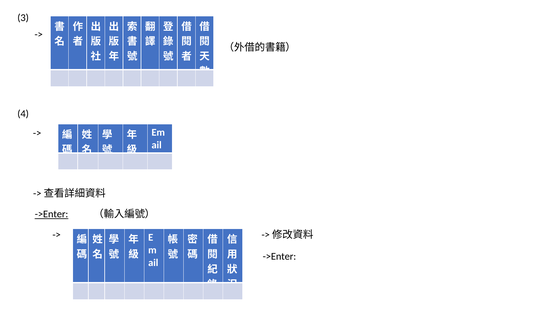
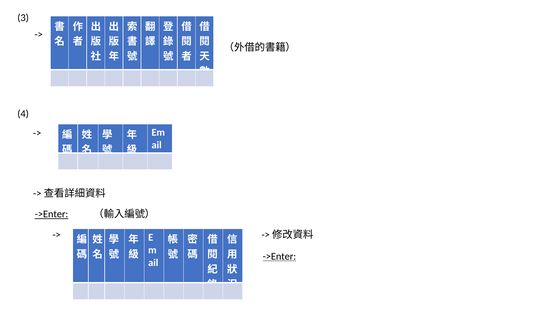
->Enter at (279, 256) underline: none -> present
